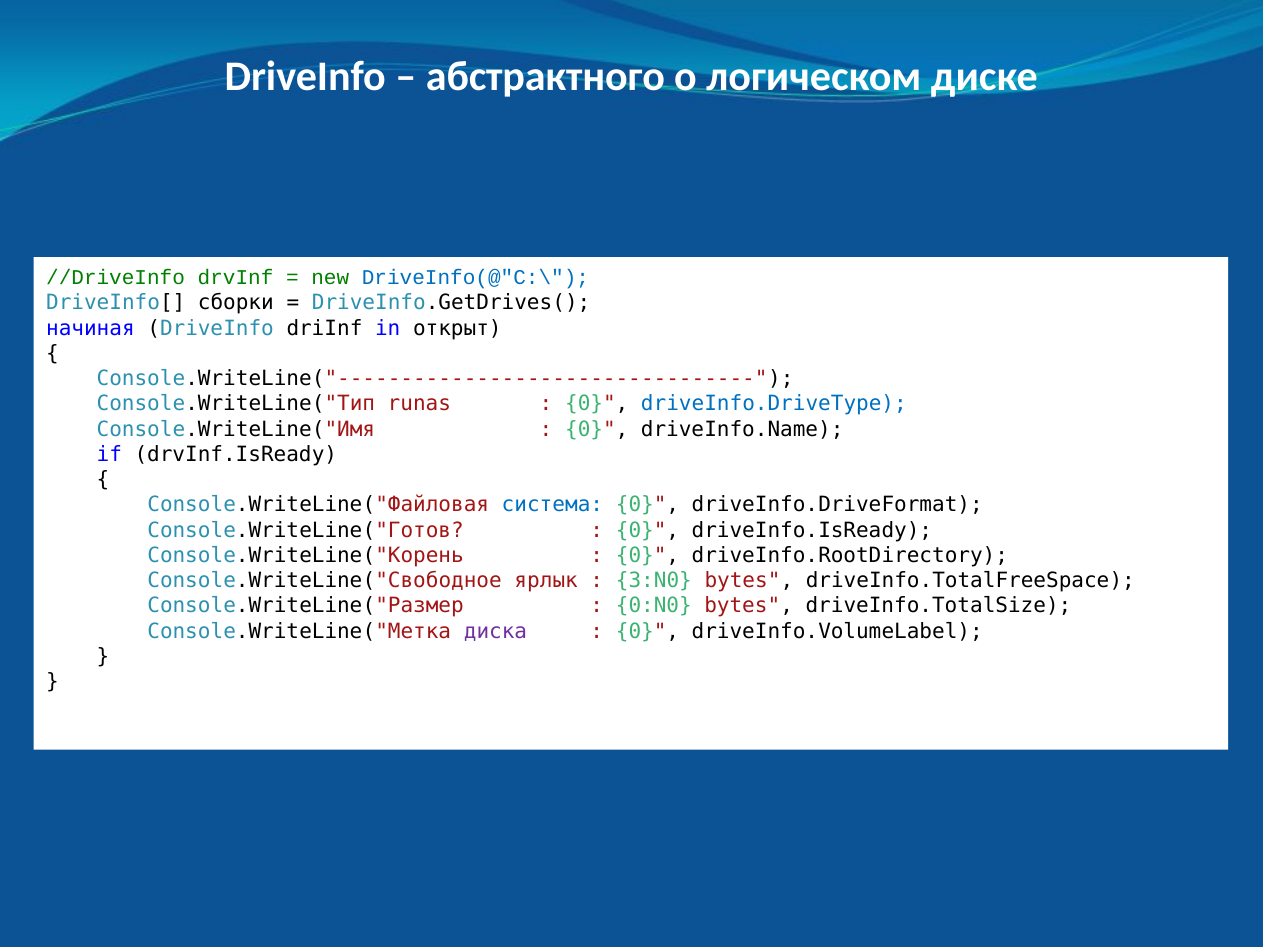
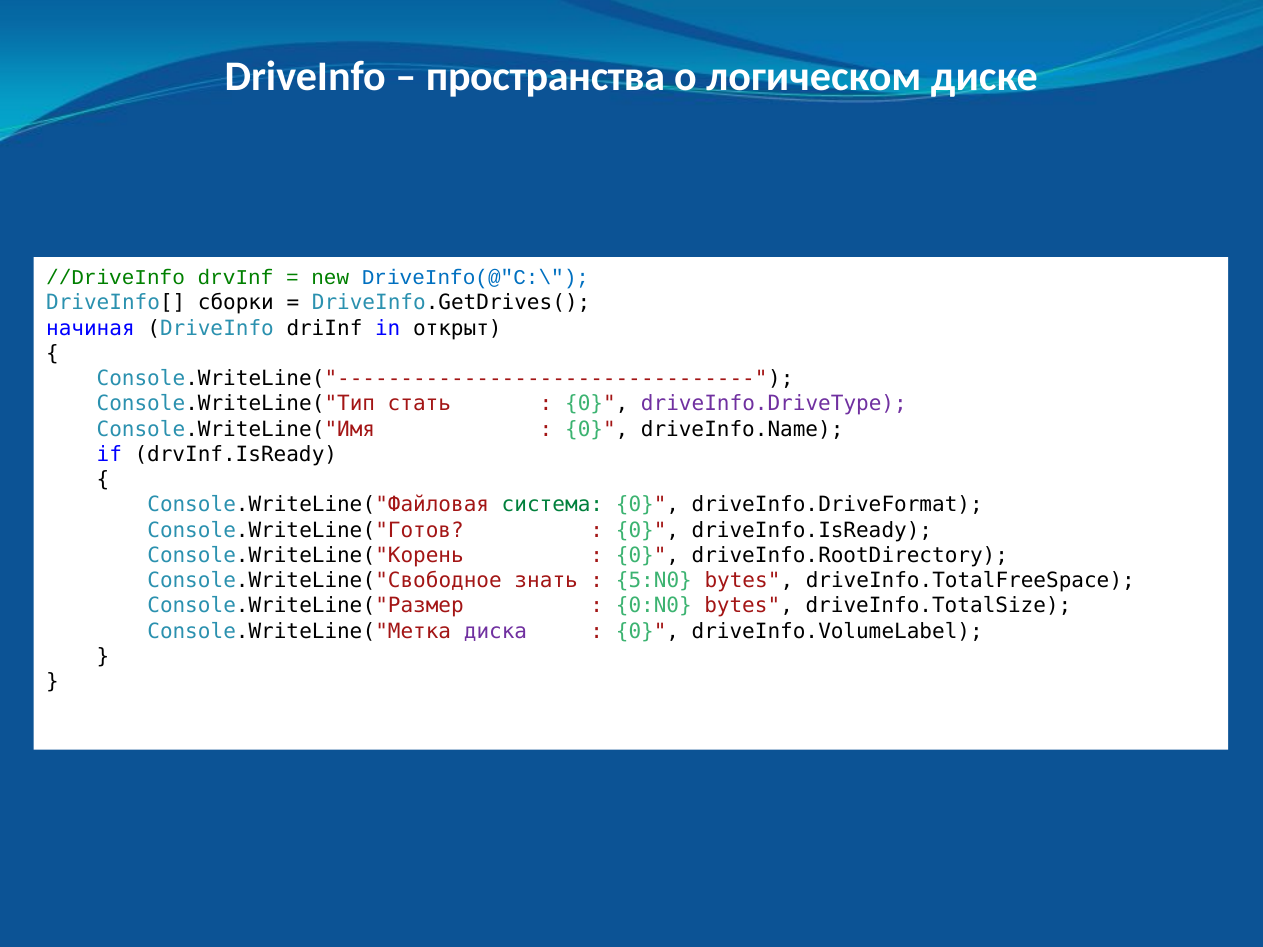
абстрактного: абстрактного -> пространства
runas: runas -> стать
driveInfo.DriveType colour: blue -> purple
система colour: blue -> green
ярлык: ярлык -> знать
3:N0: 3:N0 -> 5:N0
